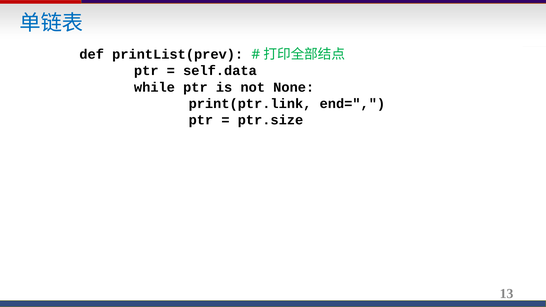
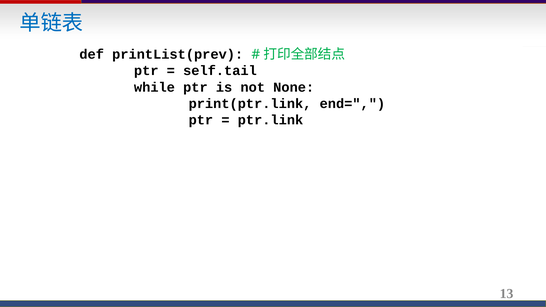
self.data: self.data -> self.tail
ptr.size: ptr.size -> ptr.link
